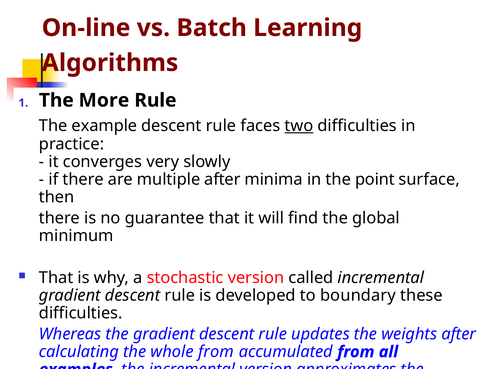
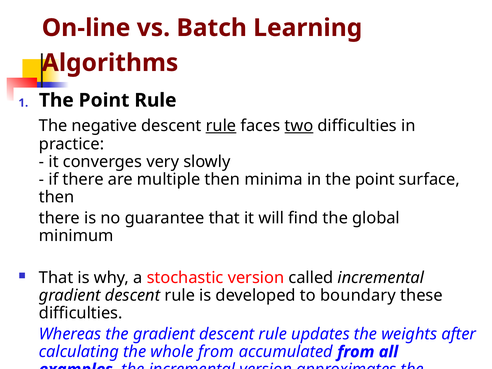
More at (104, 100): More -> Point
The example: example -> negative
rule at (221, 126) underline: none -> present
multiple after: after -> then
